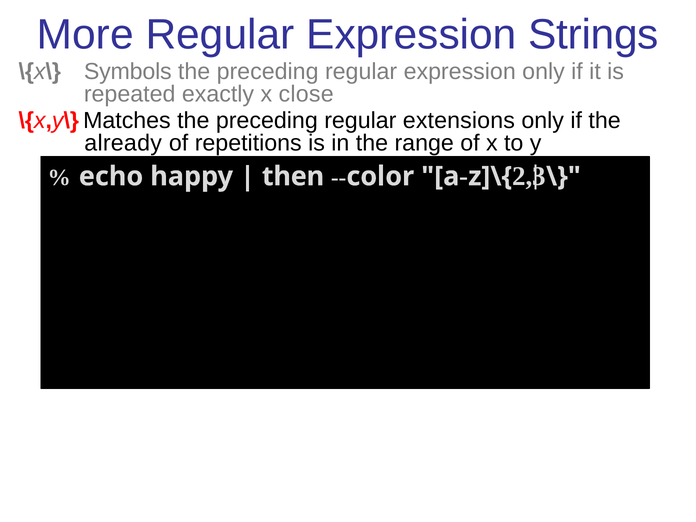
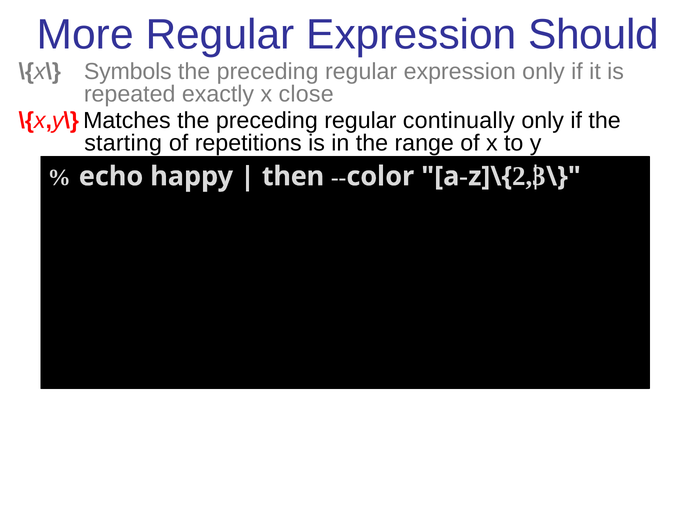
Strings: Strings -> Should
extensions: extensions -> continually
already: already -> starting
